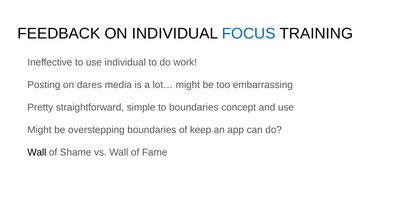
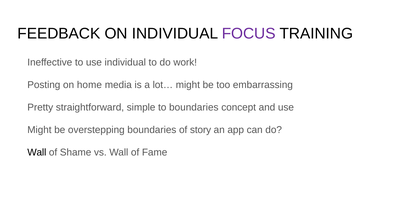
FOCUS colour: blue -> purple
dares: dares -> home
keep: keep -> story
